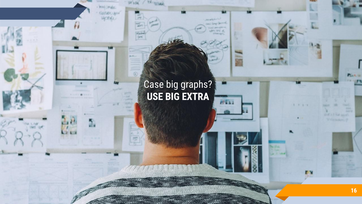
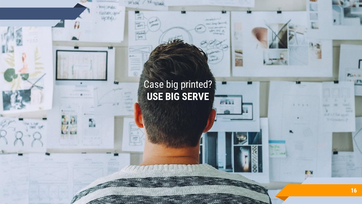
graphs: graphs -> printed
EXTRA: EXTRA -> SERVE
